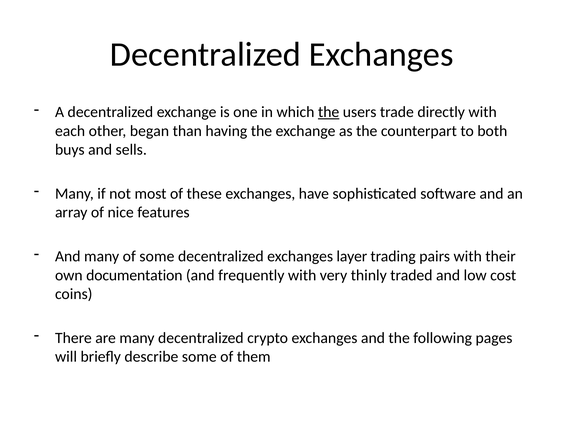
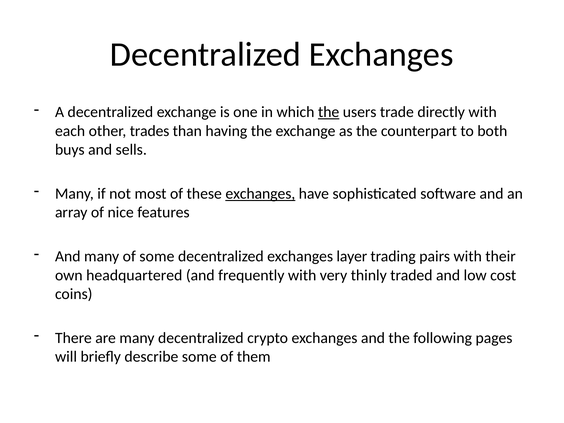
began: began -> trades
exchanges at (260, 194) underline: none -> present
documentation: documentation -> headquartered
